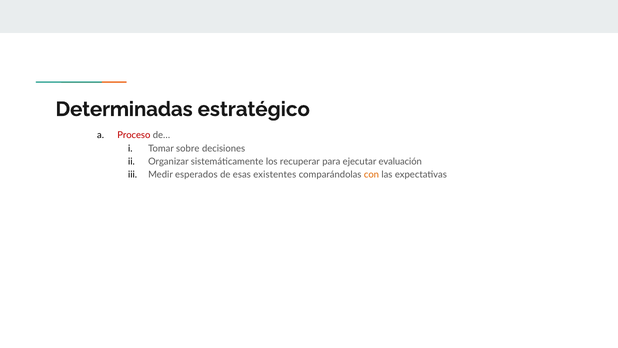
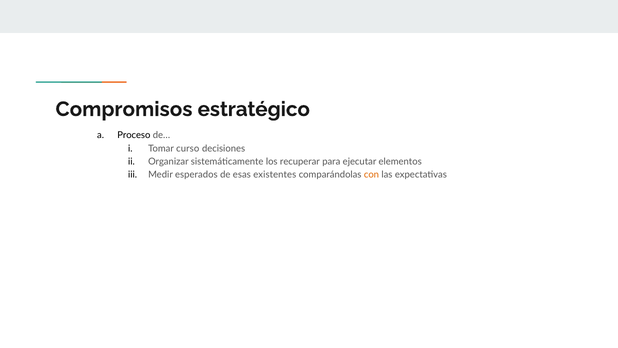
Determinadas: Determinadas -> Compromisos
Proceso colour: red -> black
sobre: sobre -> curso
evaluación: evaluación -> elementos
